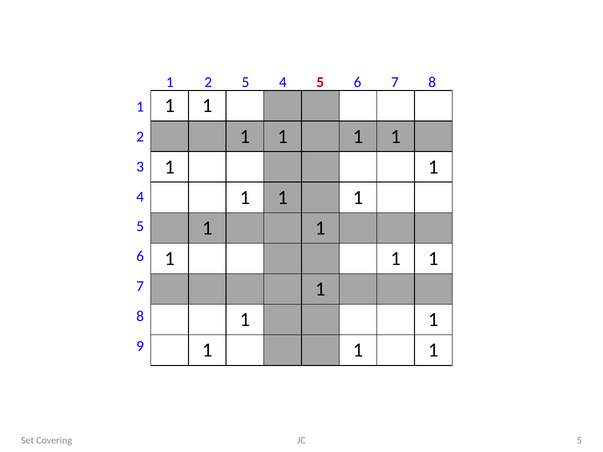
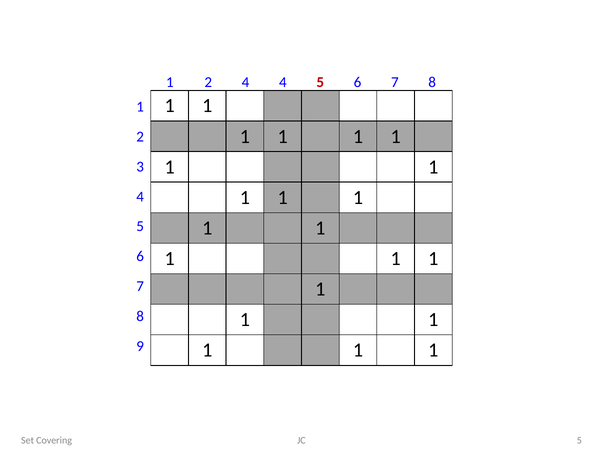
2 5: 5 -> 4
